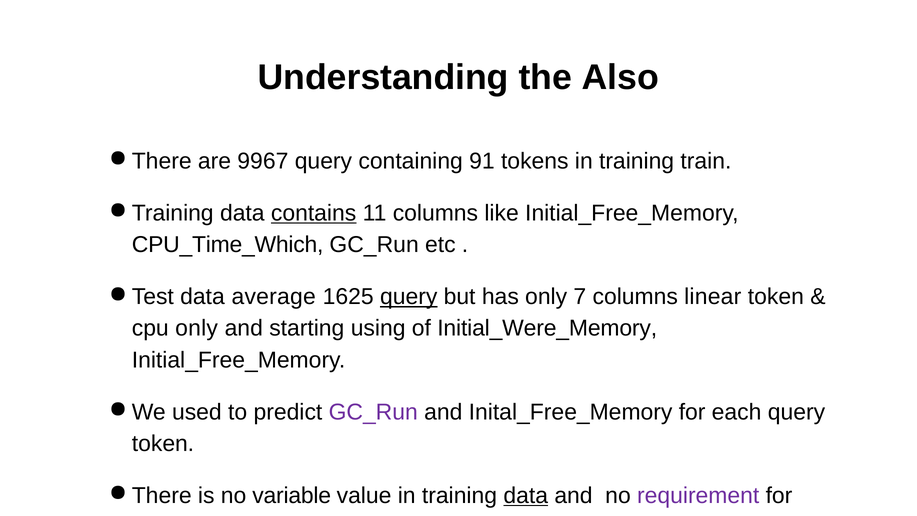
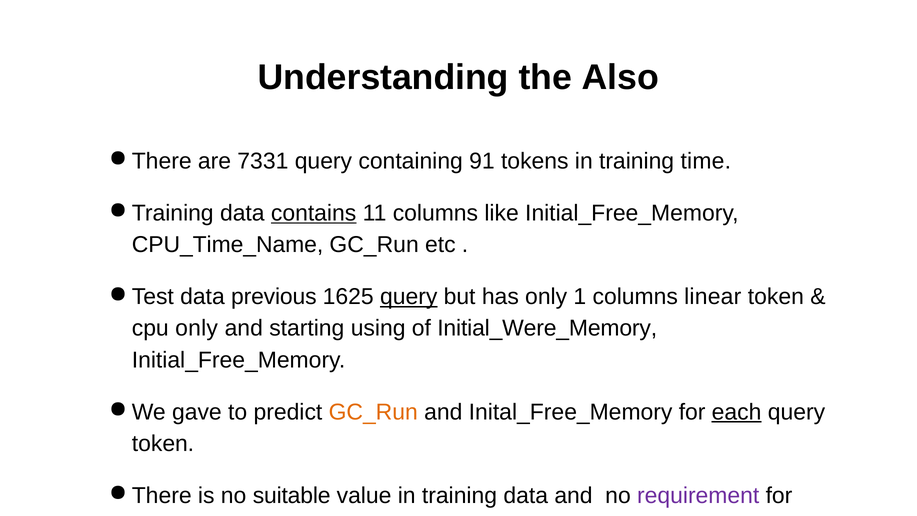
9967: 9967 -> 7331
train: train -> time
CPU_Time_Which: CPU_Time_Which -> CPU_Time_Name
average: average -> previous
7: 7 -> 1
used: used -> gave
GC_Run at (373, 412) colour: purple -> orange
each underline: none -> present
variable: variable -> suitable
data at (526, 495) underline: present -> none
